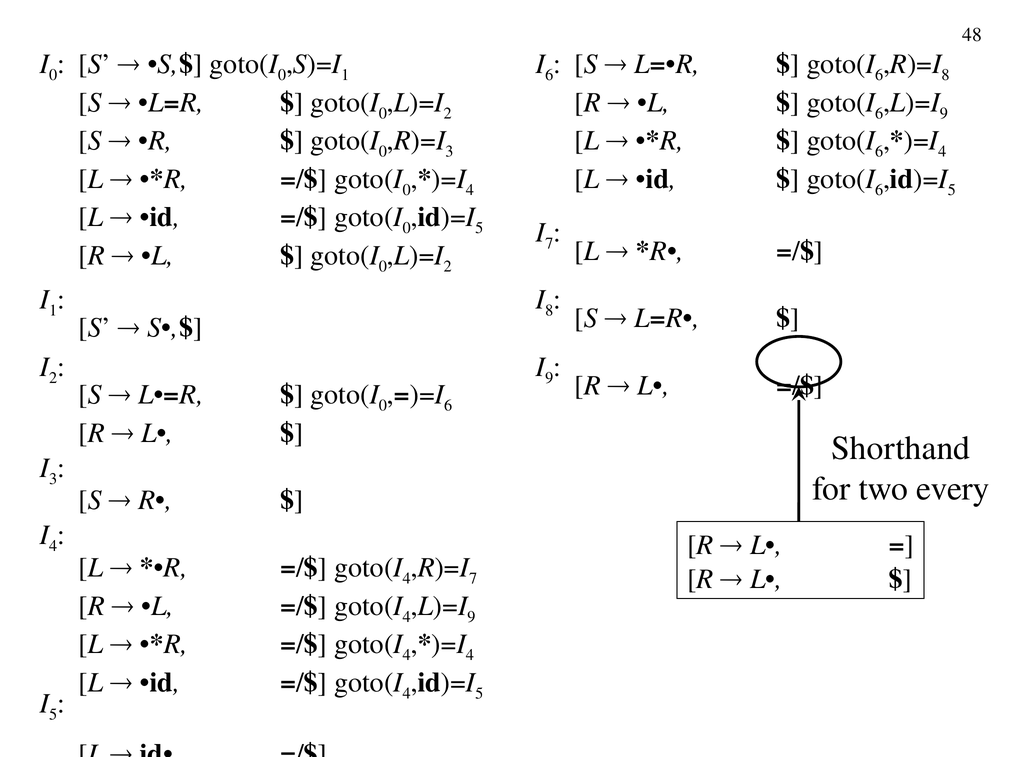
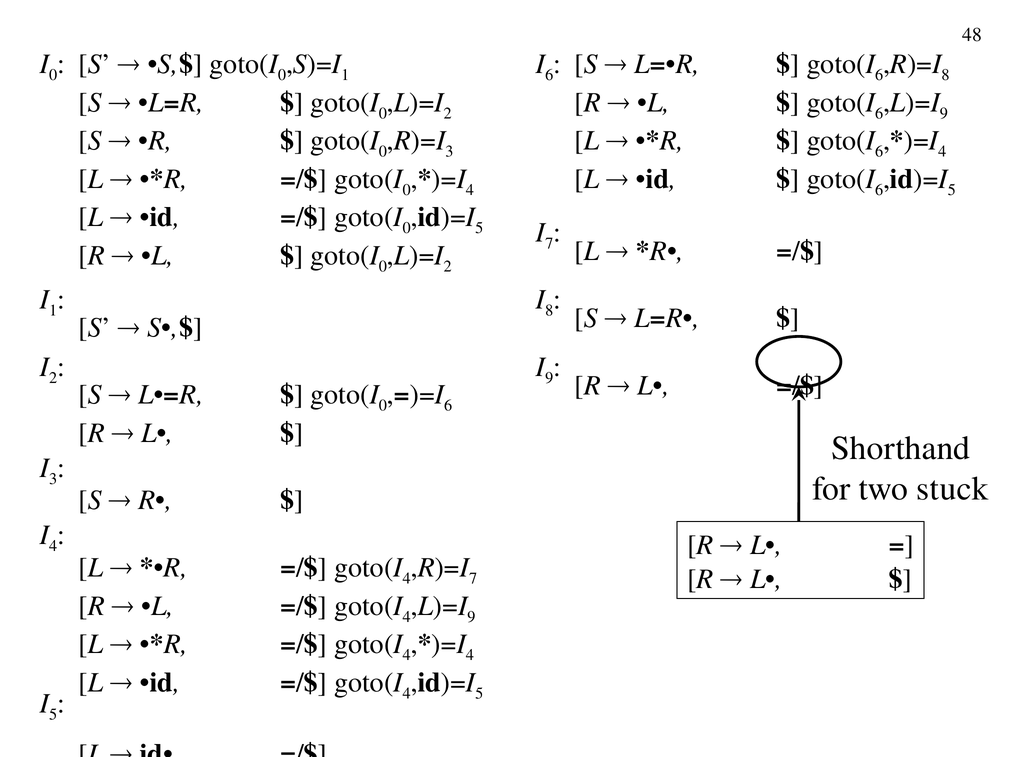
every: every -> stuck
